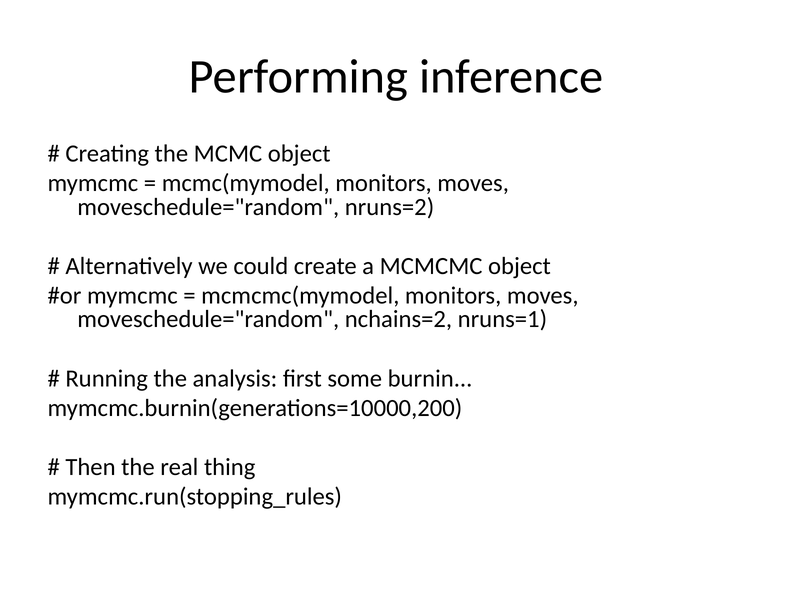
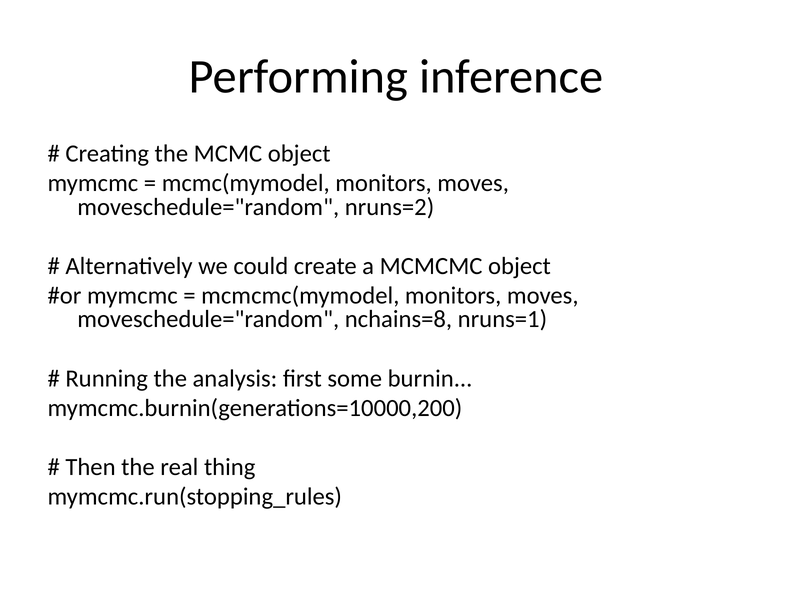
nchains=2: nchains=2 -> nchains=8
